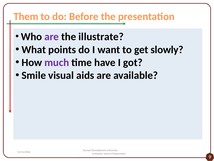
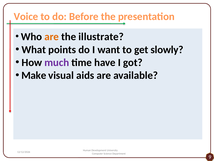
Them: Them -> Voice
are at (52, 37) colour: purple -> orange
Smile: Smile -> Make
